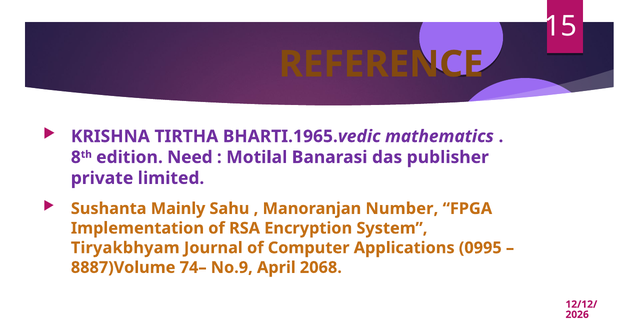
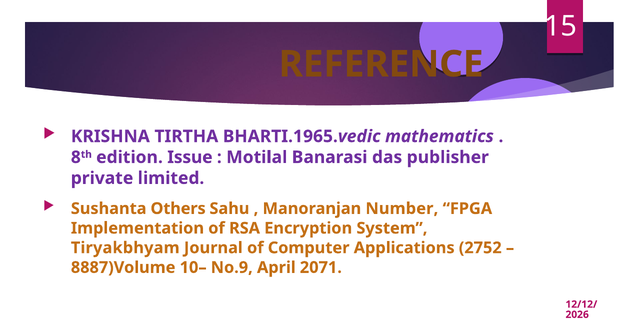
Need: Need -> Issue
Mainly: Mainly -> Others
0995: 0995 -> 2752
74–: 74– -> 10–
2068: 2068 -> 2071
